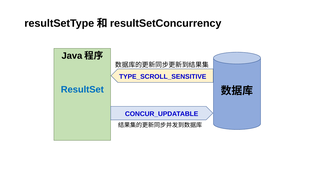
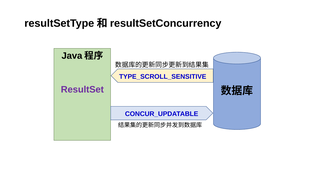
ResultSet colour: blue -> purple
